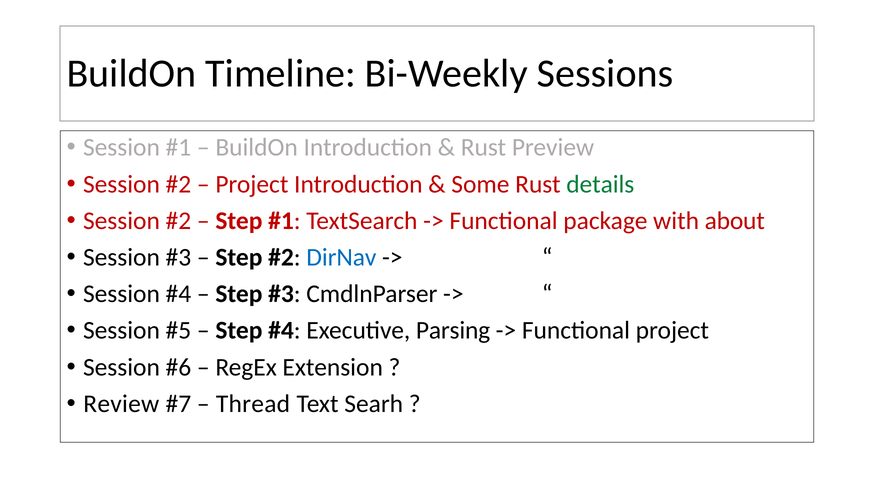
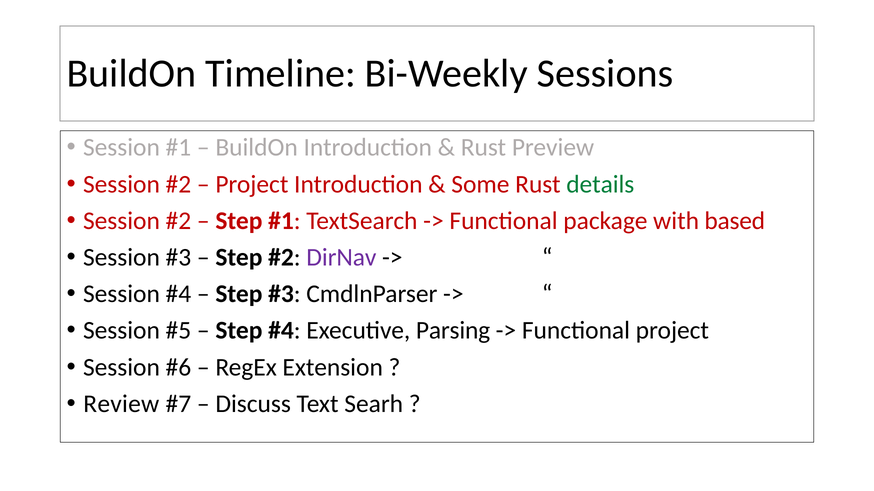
about: about -> based
DirNav colour: blue -> purple
Thread: Thread -> Discuss
